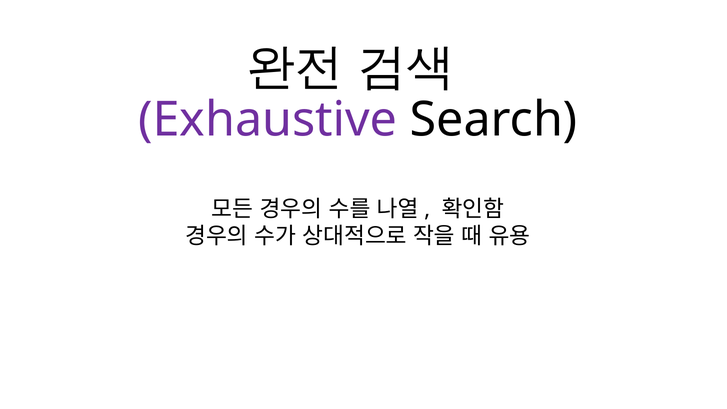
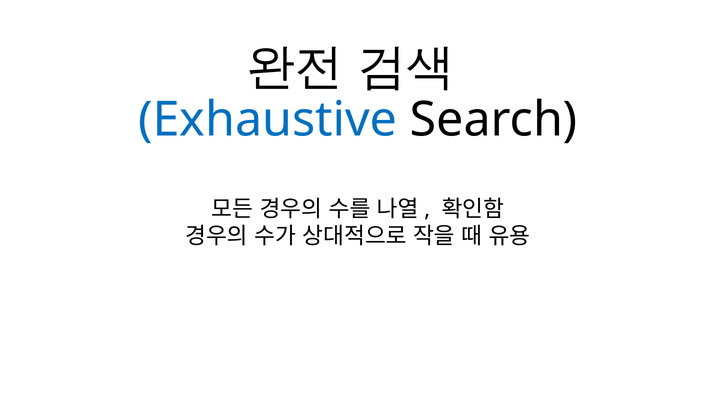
Exhaustive colour: purple -> blue
